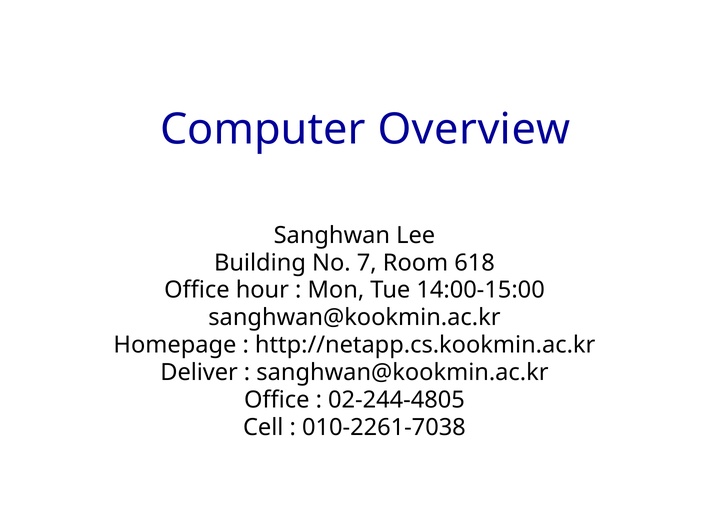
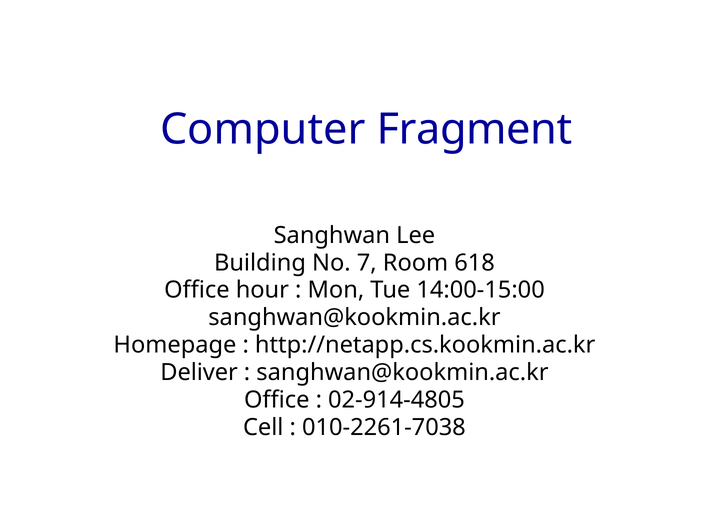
Overview: Overview -> Fragment
02-244-4805: 02-244-4805 -> 02-914-4805
